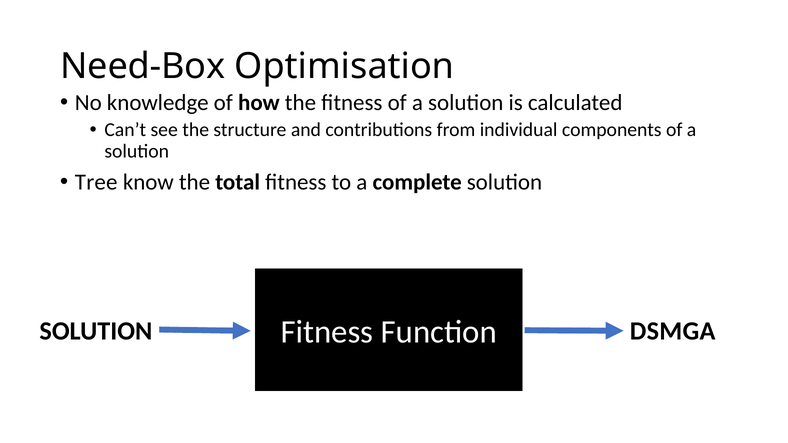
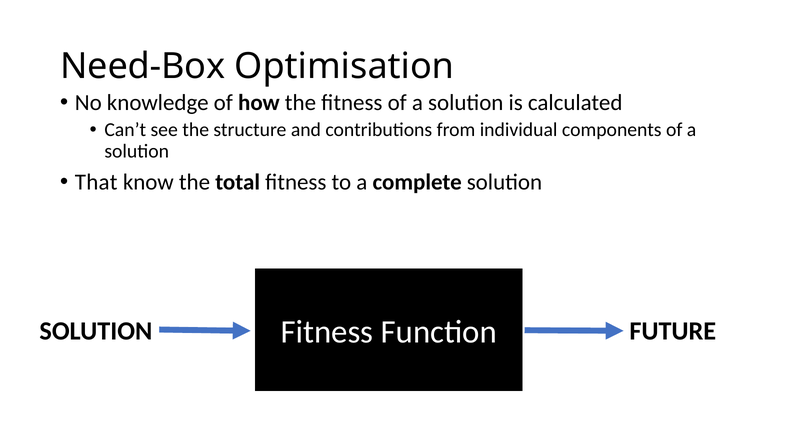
Tree: Tree -> That
DSMGA: DSMGA -> FUTURE
